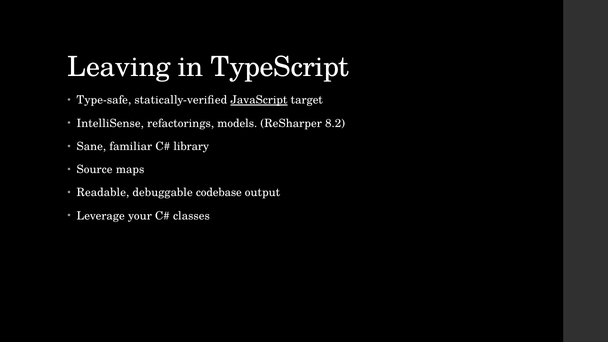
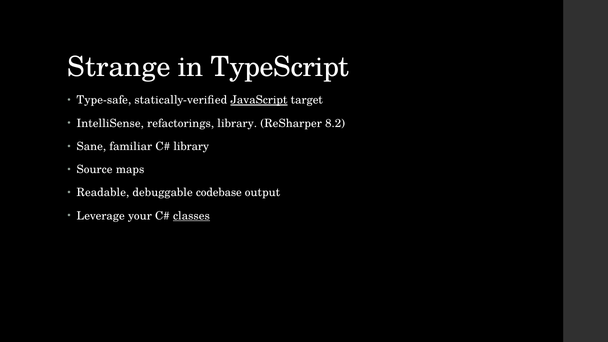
Leaving: Leaving -> Strange
refactorings models: models -> library
classes underline: none -> present
